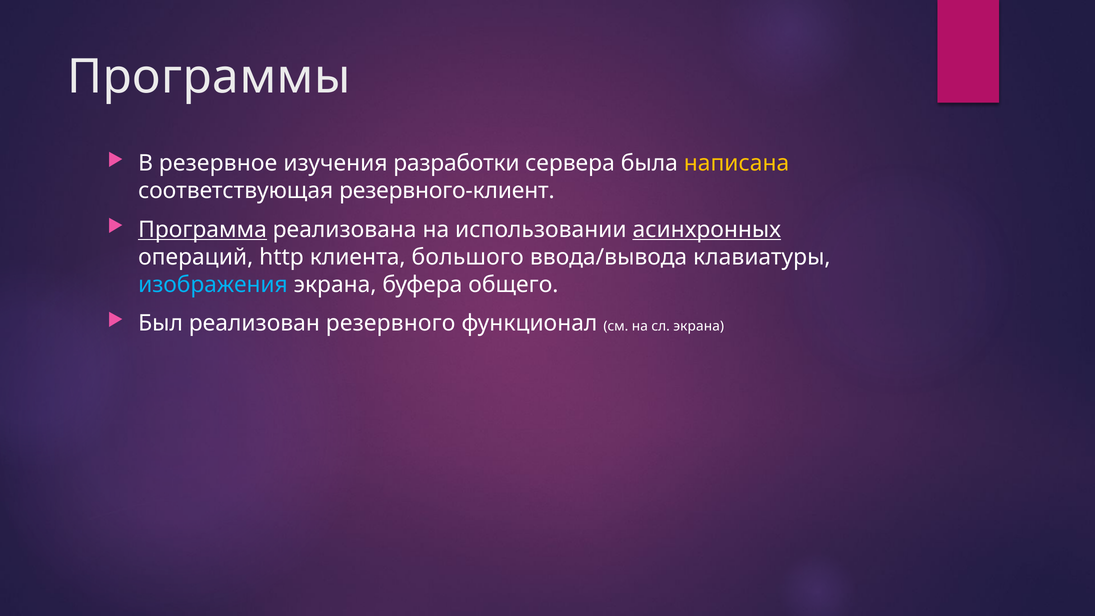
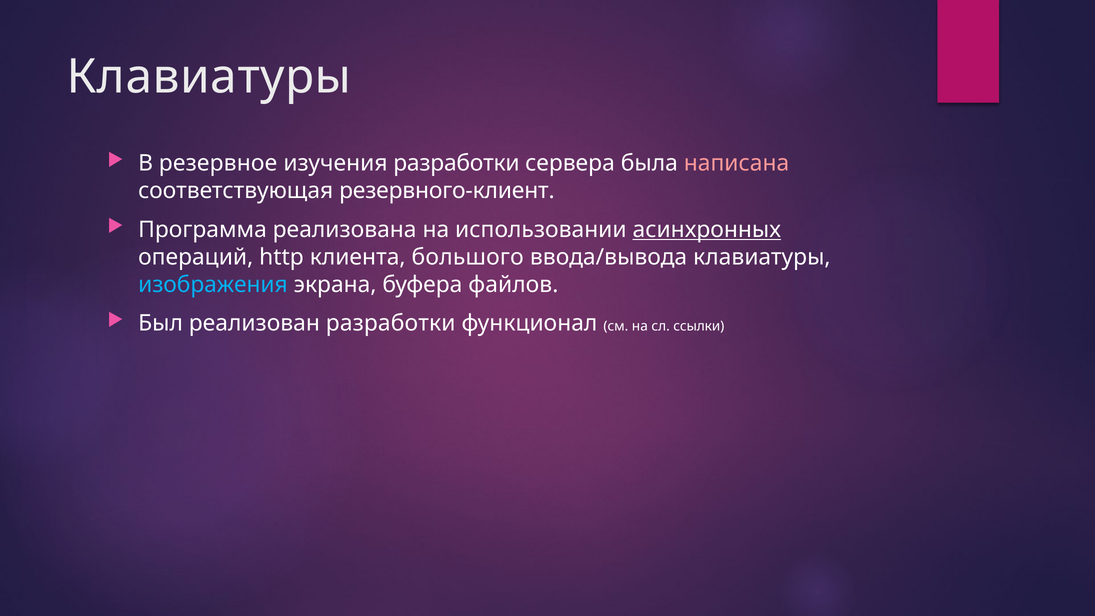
Программы at (209, 77): Программы -> Клавиатуры
написана colour: yellow -> pink
Программа underline: present -> none
общего: общего -> файлов
реализован резервного: резервного -> разработки
сл экрана: экрана -> ссылки
